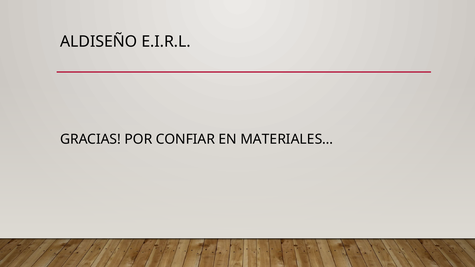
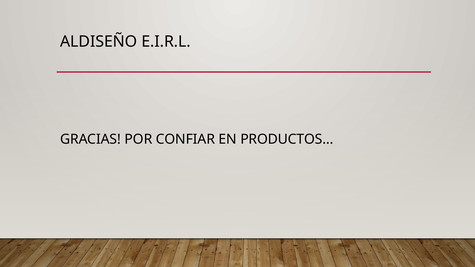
MATERIALES…: MATERIALES… -> PRODUCTOS…
